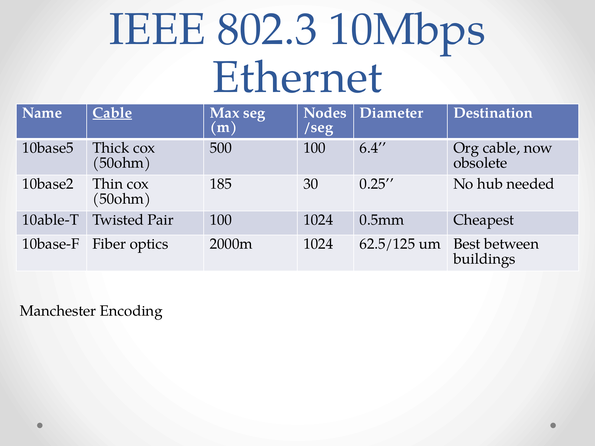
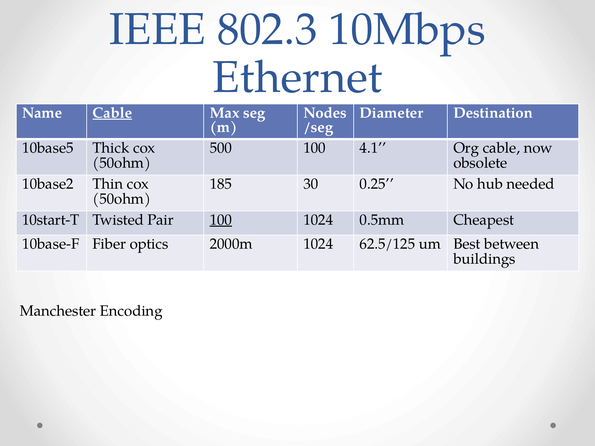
6.4: 6.4 -> 4.1
10able-T: 10able-T -> 10start-T
100 at (221, 220) underline: none -> present
